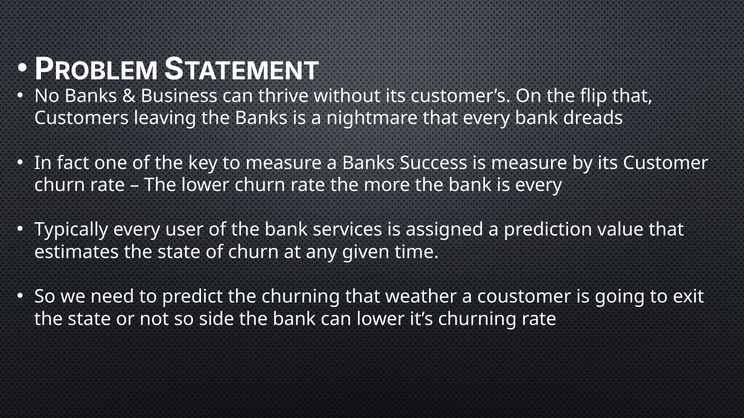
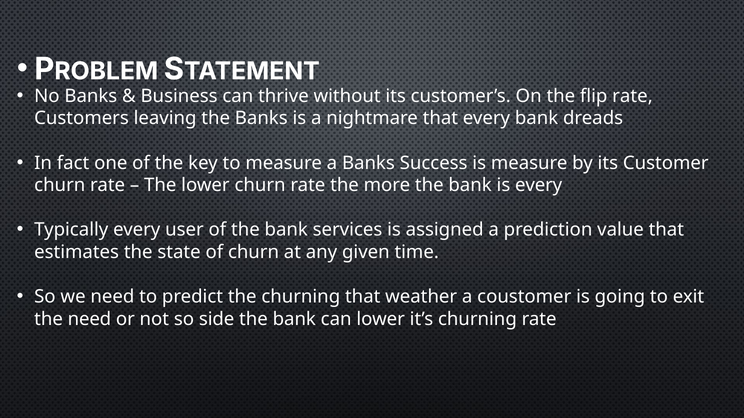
flip that: that -> rate
state at (89, 319): state -> need
